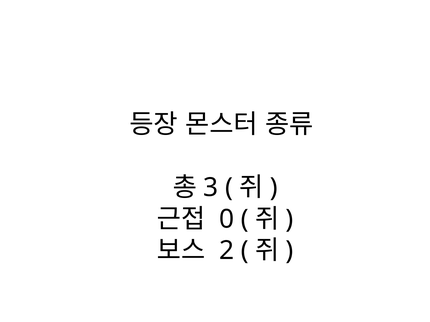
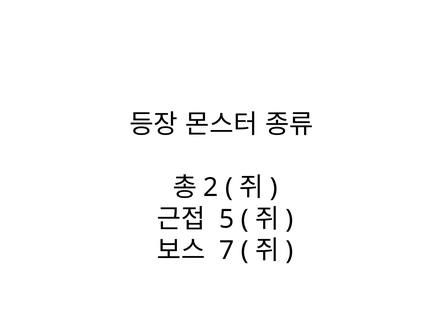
3: 3 -> 2
0: 0 -> 5
2: 2 -> 7
